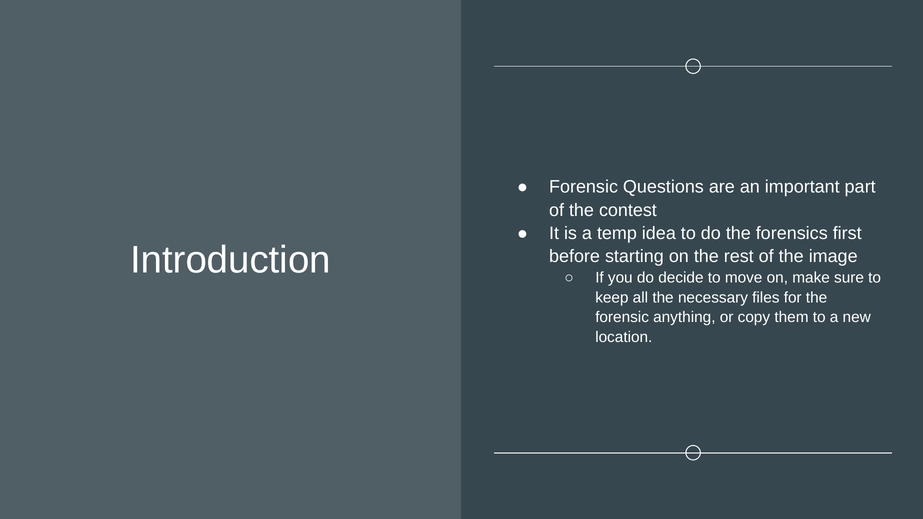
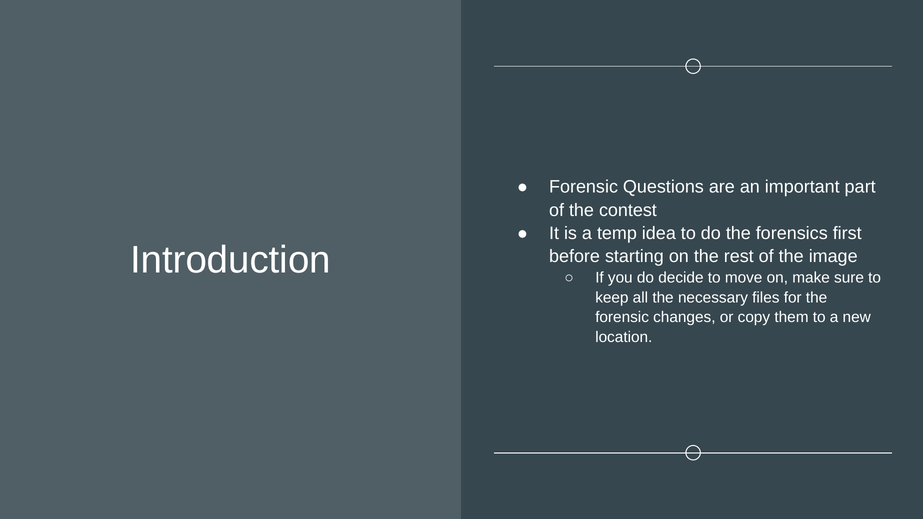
anything: anything -> changes
